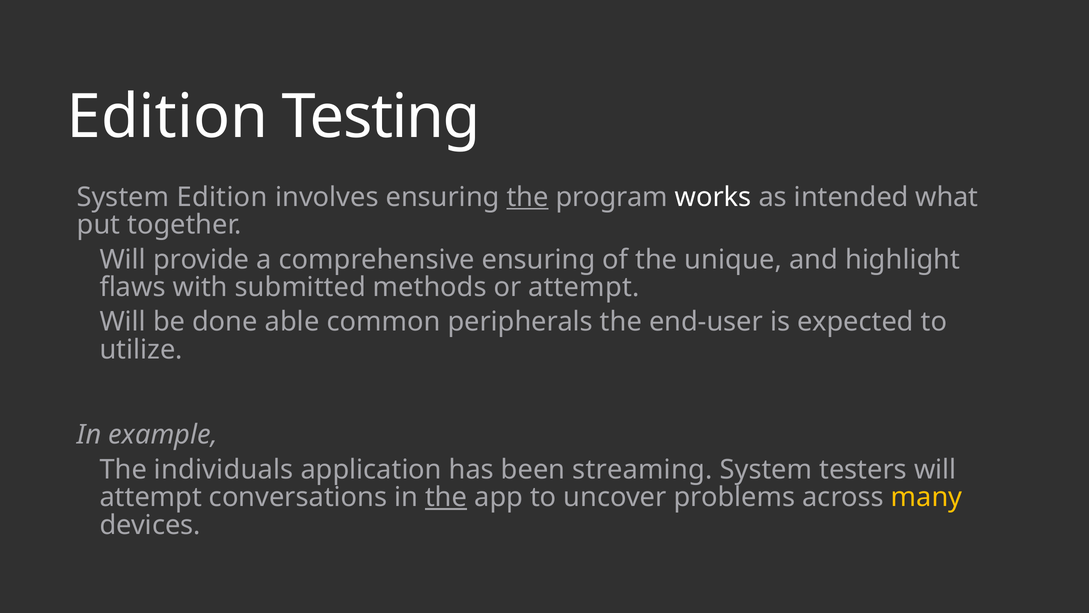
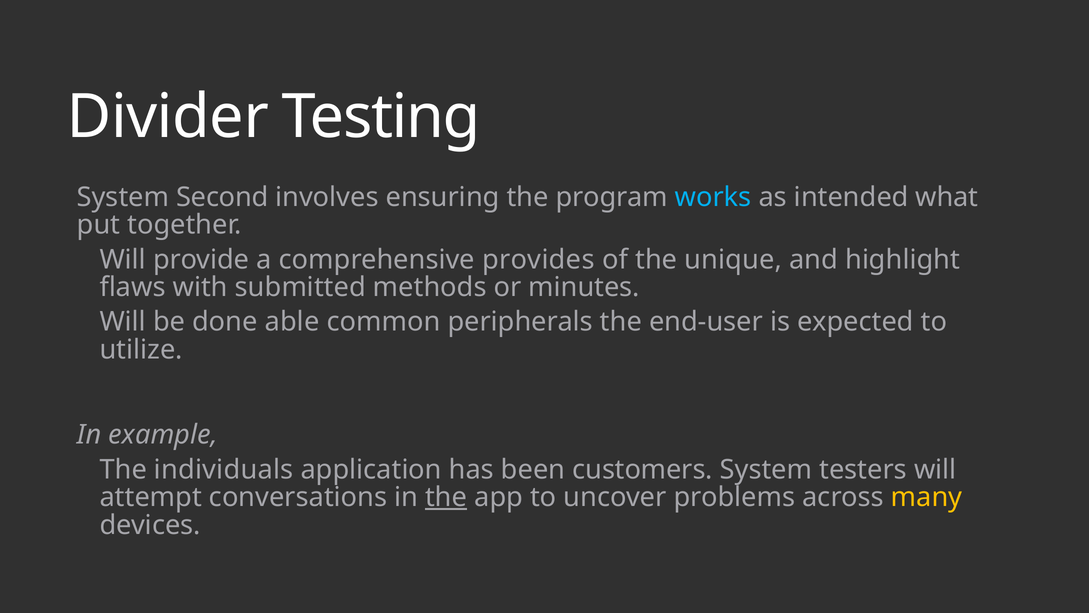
Edition at (168, 117): Edition -> Divider
System Edition: Edition -> Second
the at (528, 197) underline: present -> none
works colour: white -> light blue
comprehensive ensuring: ensuring -> provides
or attempt: attempt -> minutes
streaming: streaming -> customers
